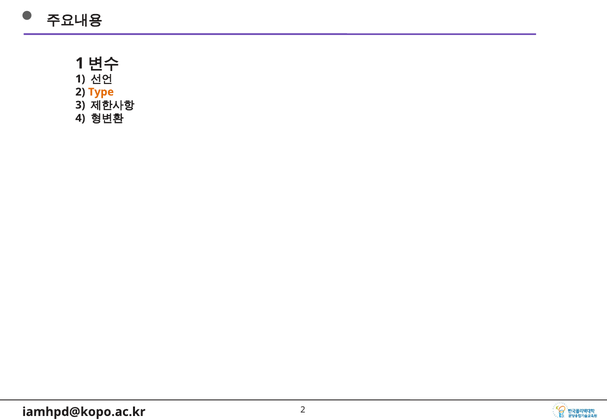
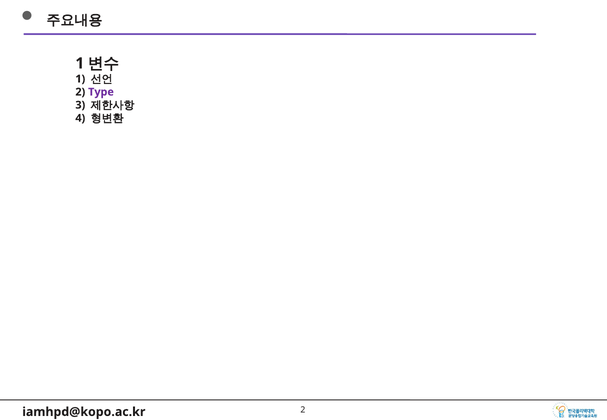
Type colour: orange -> purple
